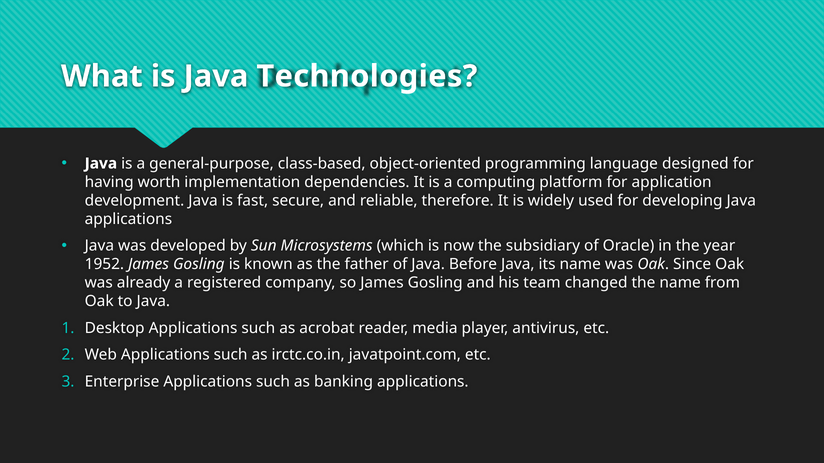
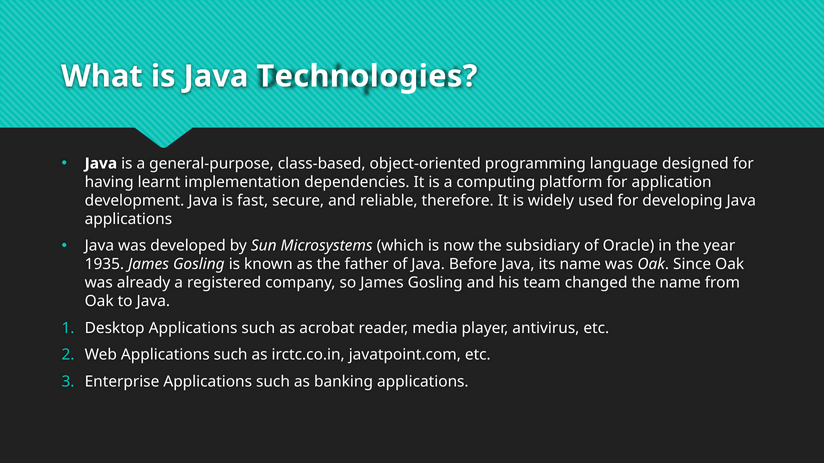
worth: worth -> learnt
1952: 1952 -> 1935
